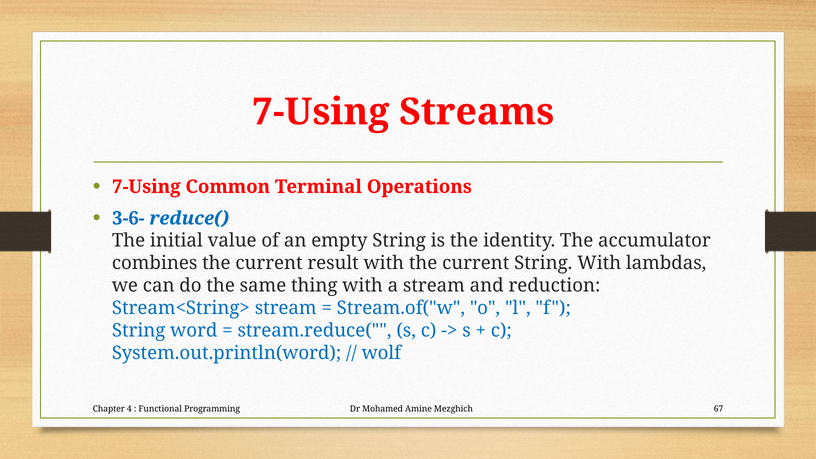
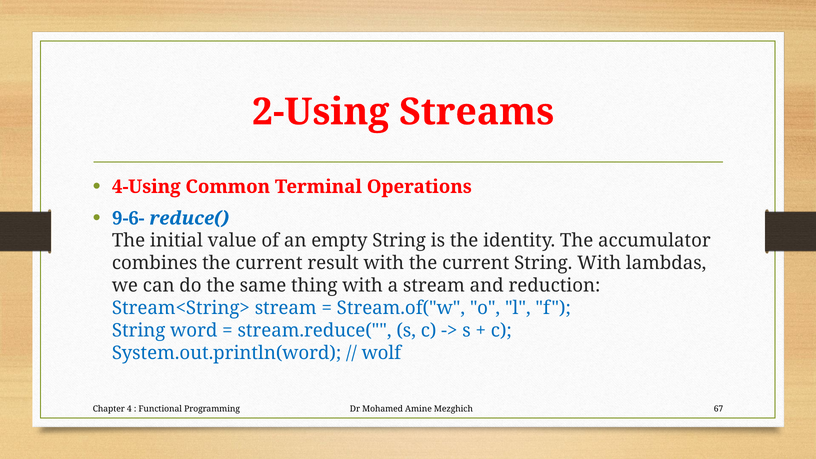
7-Using at (321, 112): 7-Using -> 2-Using
7-Using at (146, 187): 7-Using -> 4-Using
3-6-: 3-6- -> 9-6-
